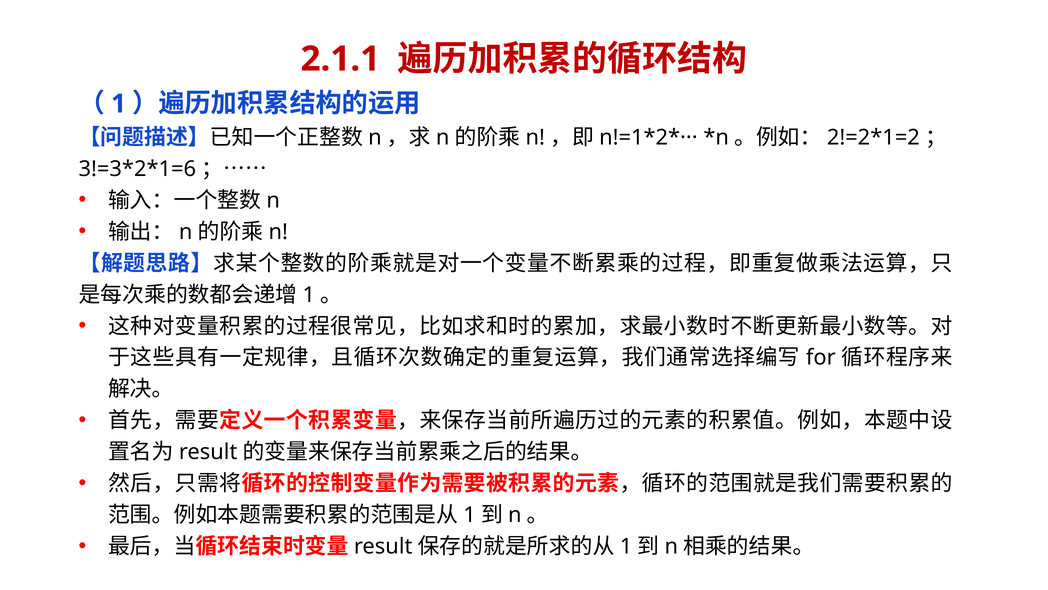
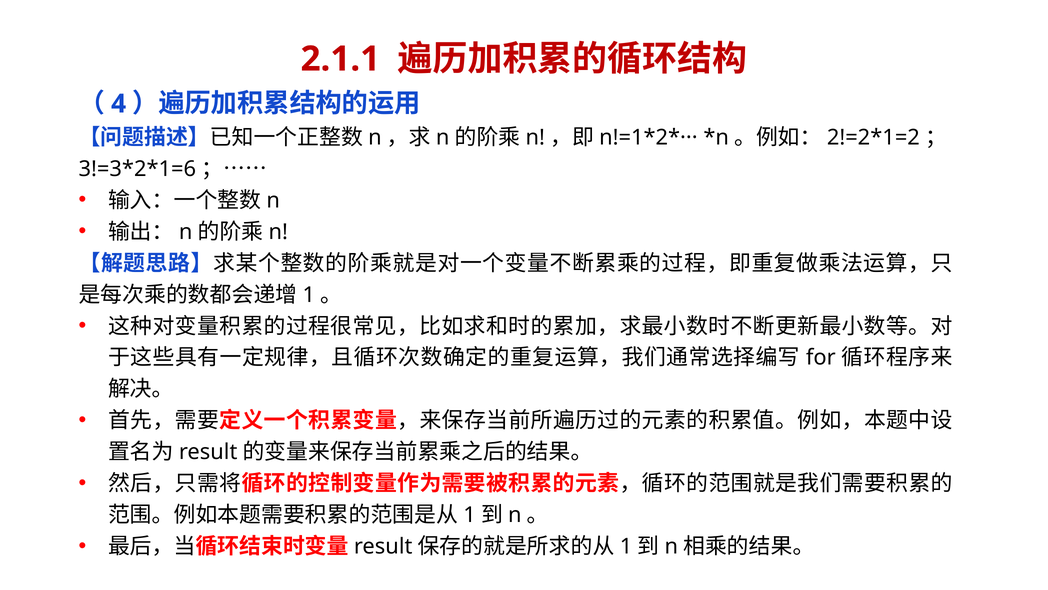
1 at (119, 104): 1 -> 4
